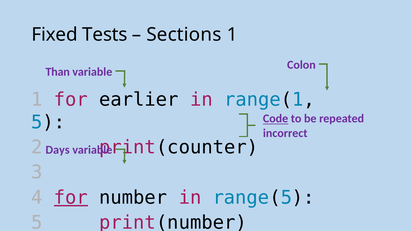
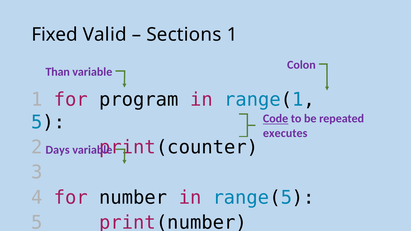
Tests: Tests -> Valid
earlier: earlier -> program
incorrect: incorrect -> executes
for at (71, 198) underline: present -> none
